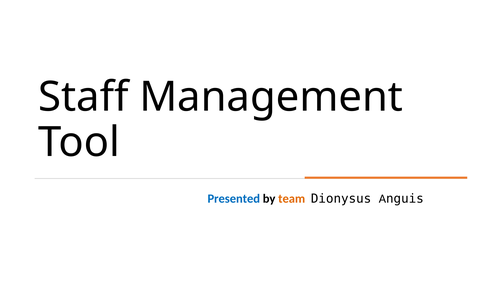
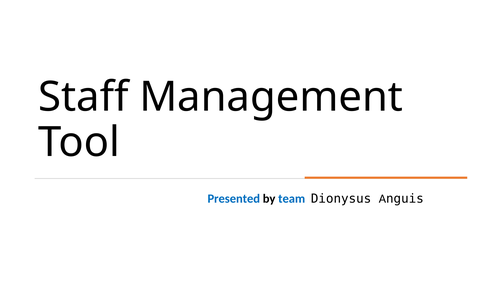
team colour: orange -> blue
